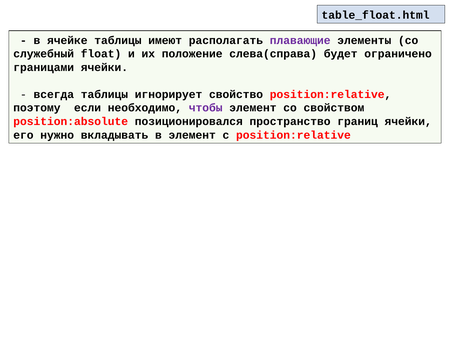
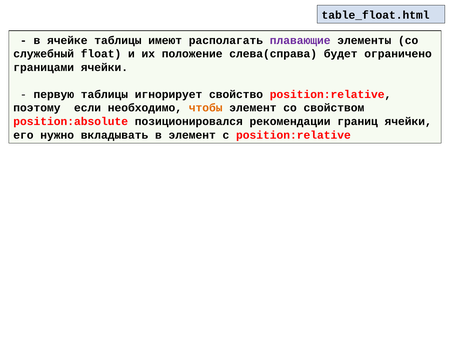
всегда: всегда -> первую
чтобы colour: purple -> orange
пространство: пространство -> рекомендации
